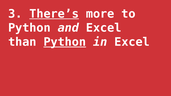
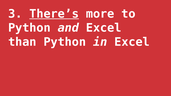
Python at (65, 42) underline: present -> none
